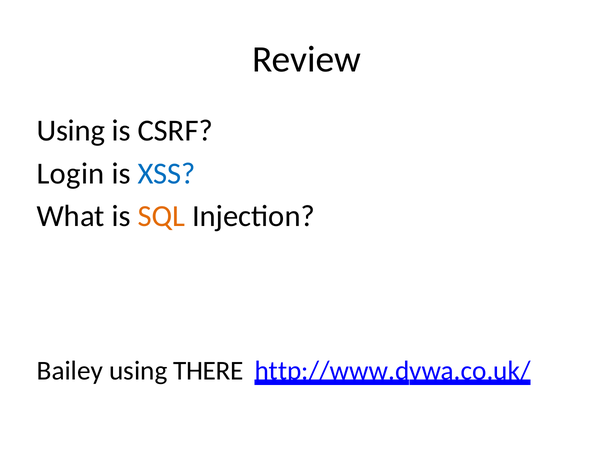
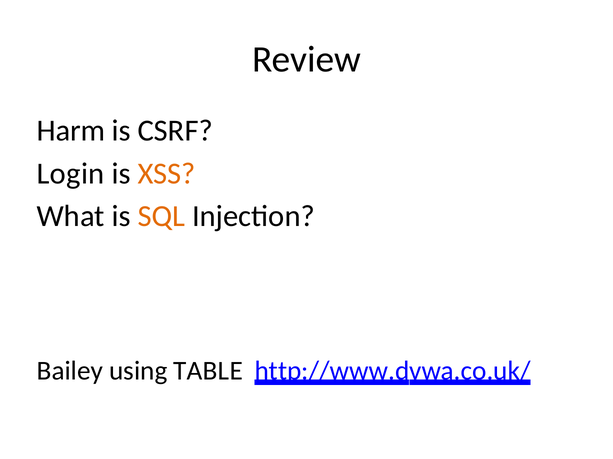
Using at (71, 131): Using -> Harm
XSS colour: blue -> orange
THERE: THERE -> TABLE
